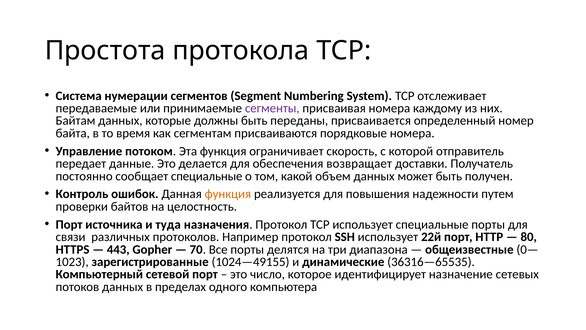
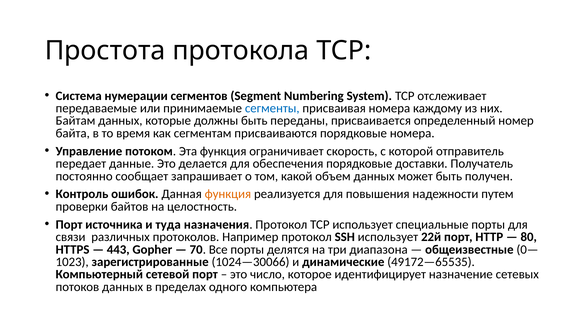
сегменты colour: purple -> blue
обеспечения возвращает: возвращает -> порядковые
сообщает специальные: специальные -> запрашивает
1024—49155: 1024—49155 -> 1024—30066
36316—65535: 36316—65535 -> 49172—65535
